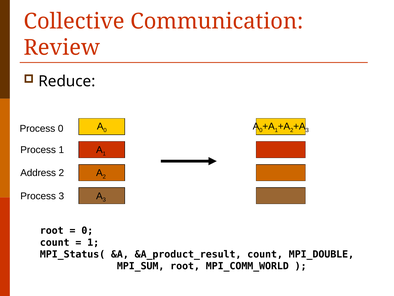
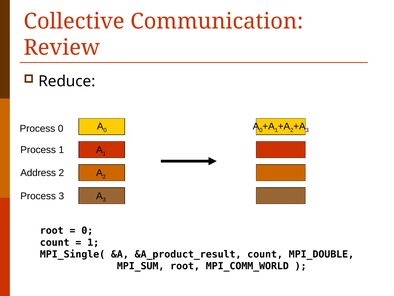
MPI_Status(: MPI_Status( -> MPI_Single(
